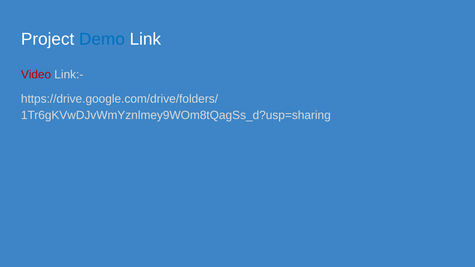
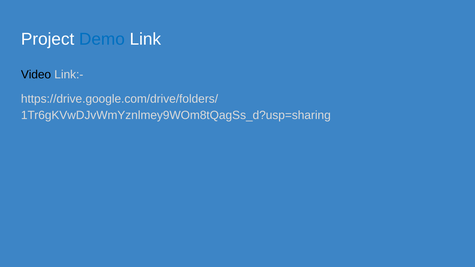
Video colour: red -> black
